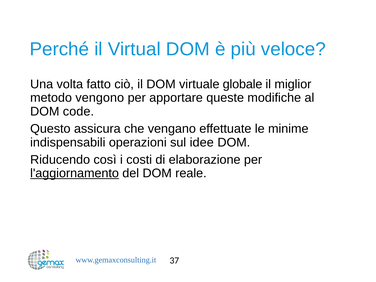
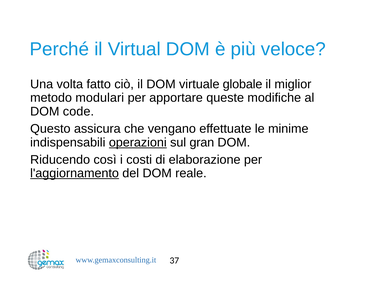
vengono: vengono -> modulari
operazioni underline: none -> present
idee: idee -> gran
